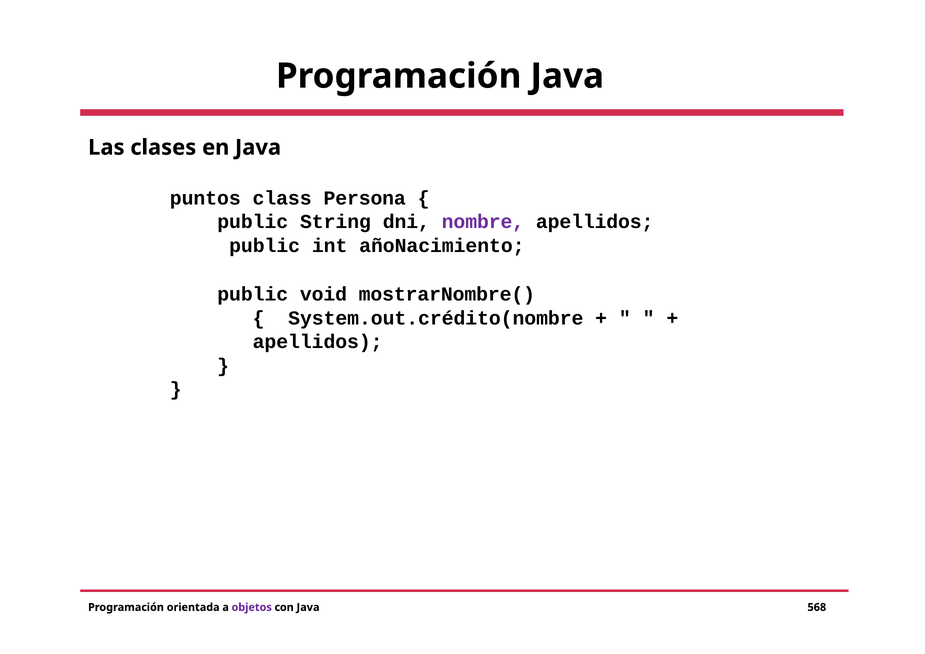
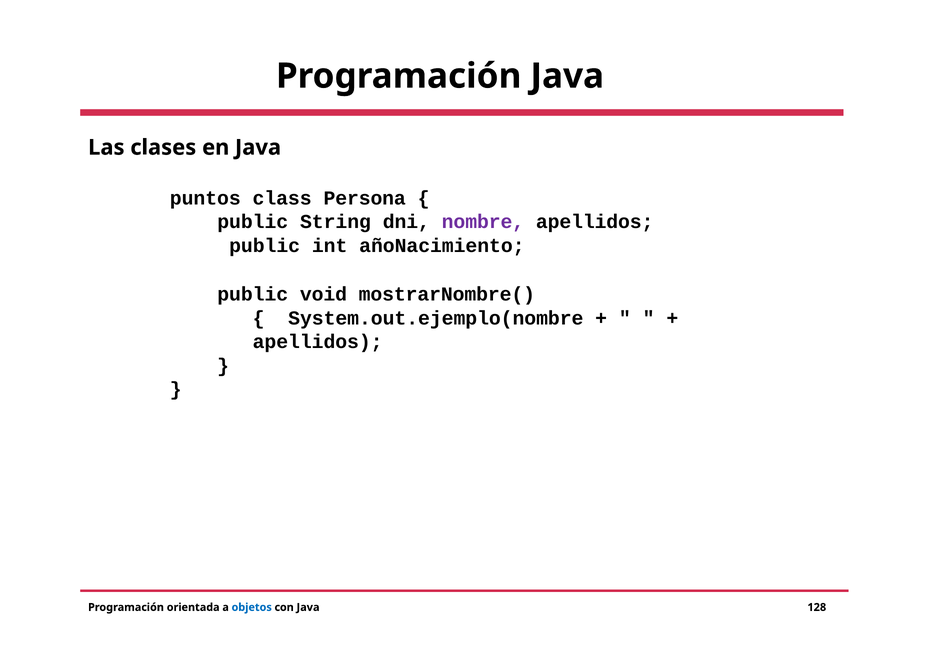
System.out.crédito(nombre: System.out.crédito(nombre -> System.out.ejemplo(nombre
objetos colour: purple -> blue
568: 568 -> 128
